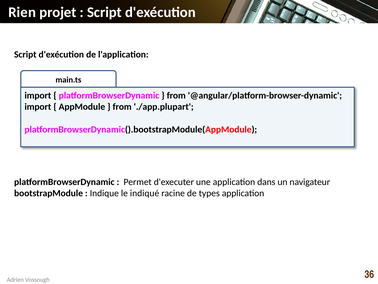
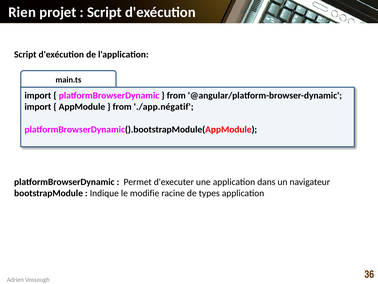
./app.plupart: ./app.plupart -> ./app.négatif
indiqué: indiqué -> modifie
